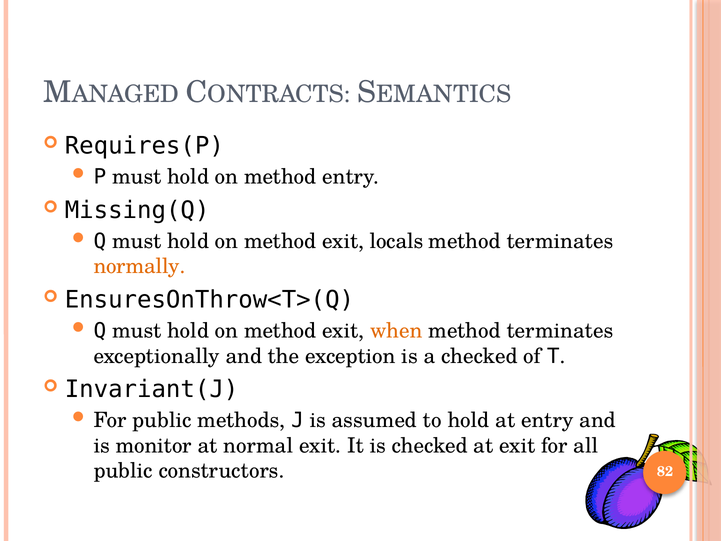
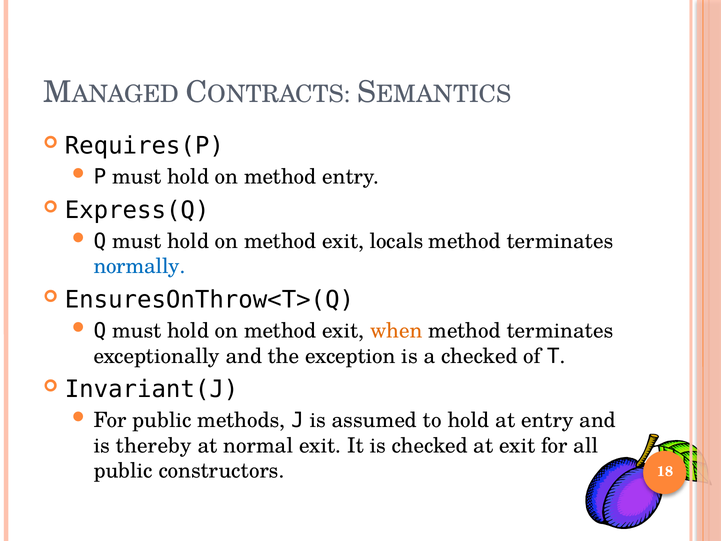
Missing(Q: Missing(Q -> Express(Q
normally colour: orange -> blue
monitor: monitor -> thereby
82: 82 -> 18
